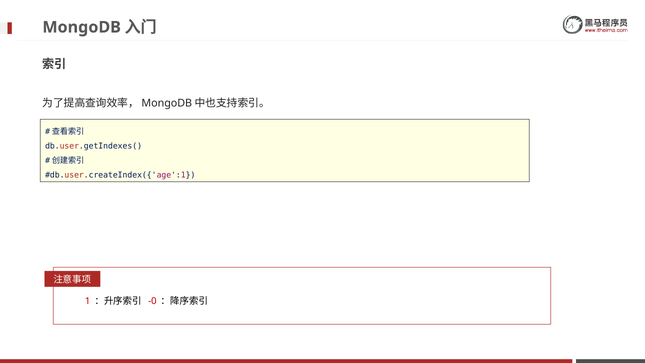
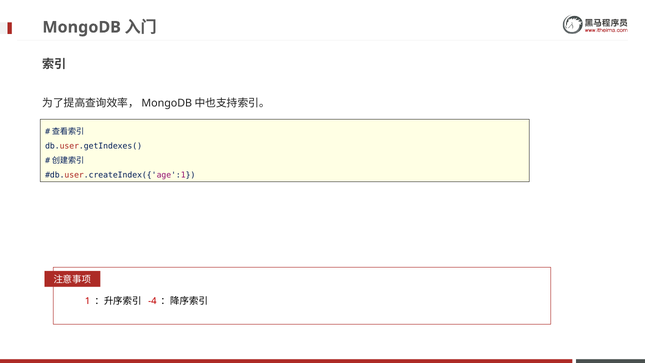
-0: -0 -> -4
